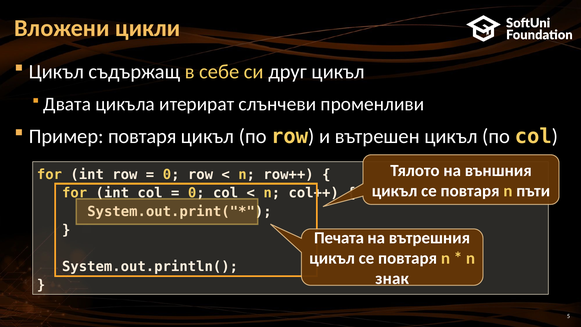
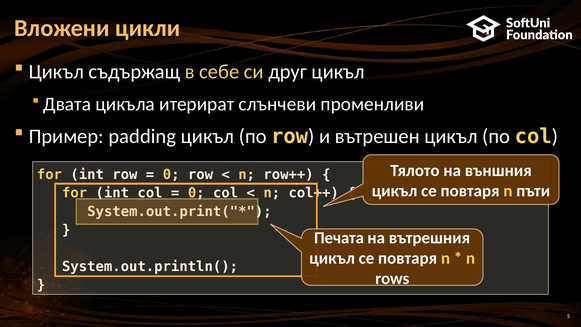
Пример повтаря: повтаря -> padding
знак: знак -> rows
